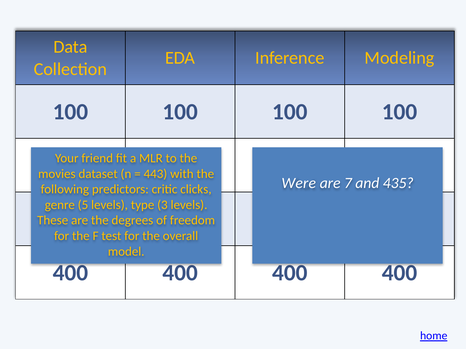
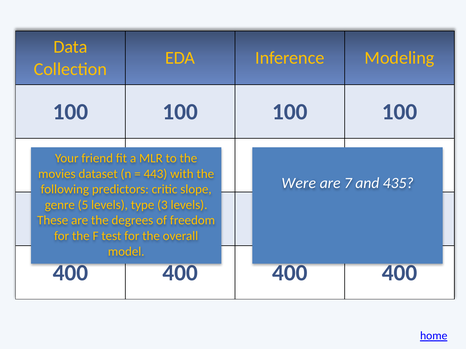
clicks: clicks -> slope
